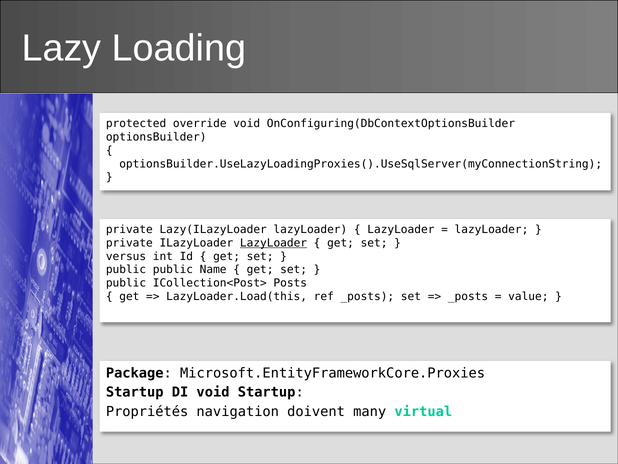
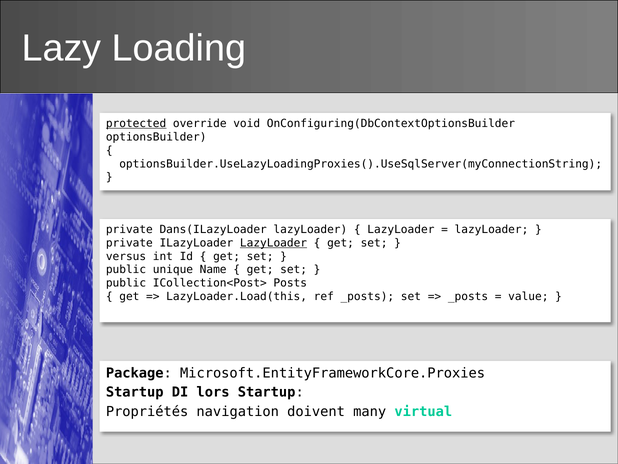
protected underline: none -> present
Lazy(ILazyLoader: Lazy(ILazyLoader -> Dans(ILazyLoader
public public: public -> unique
DI void: void -> lors
